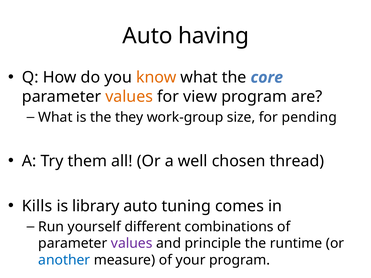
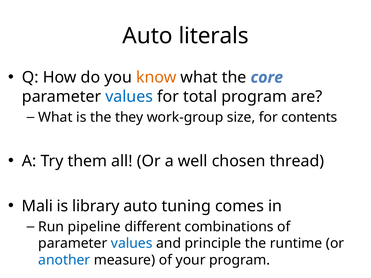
having: having -> literals
values at (129, 97) colour: orange -> blue
view: view -> total
pending: pending -> contents
Kills: Kills -> Mali
yourself: yourself -> pipeline
values at (132, 244) colour: purple -> blue
